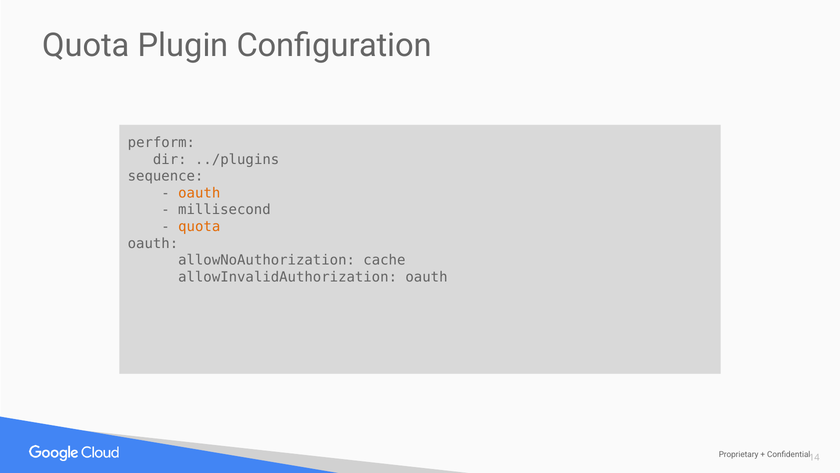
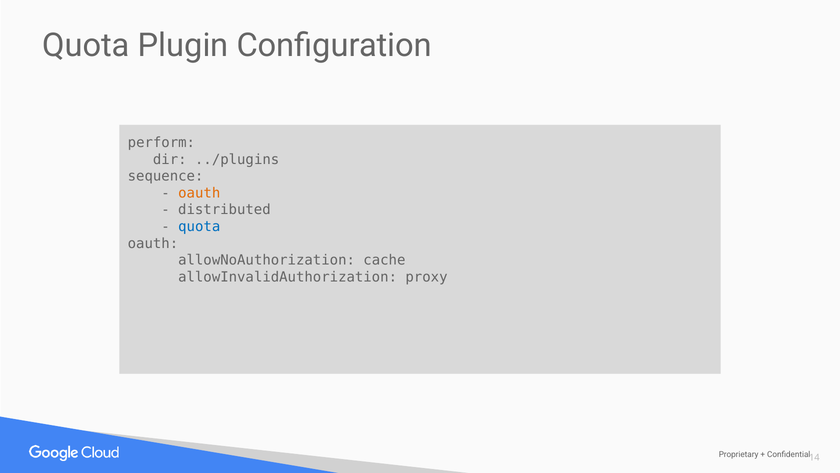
millisecond: millisecond -> distributed
quota at (199, 226) colour: orange -> blue
allowInvalidAuthorization oauth: oauth -> proxy
